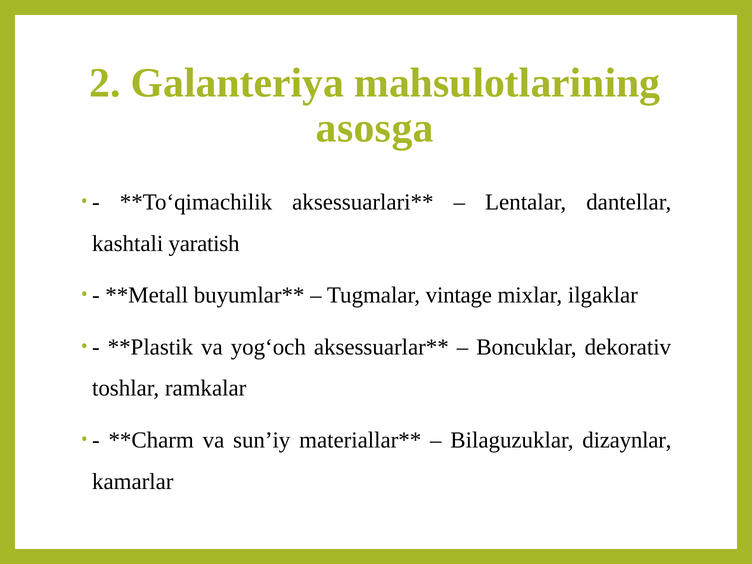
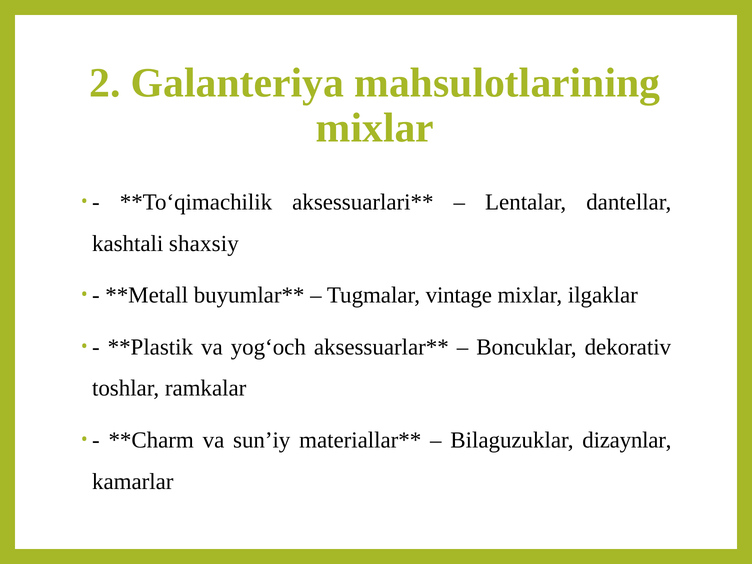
asosga at (375, 128): asosga -> mixlar
yaratish: yaratish -> shaxsiy
